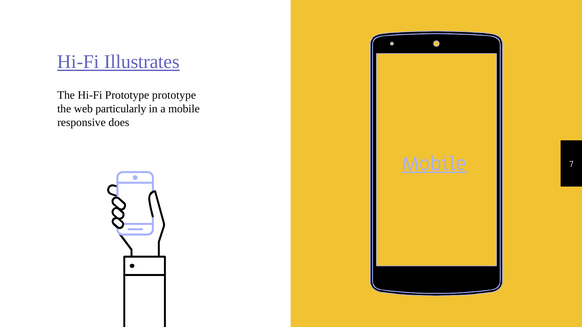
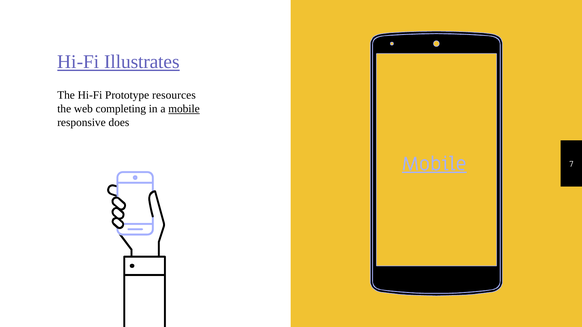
Prototype prototype: prototype -> resources
particularly: particularly -> completing
mobile at (184, 109) underline: none -> present
